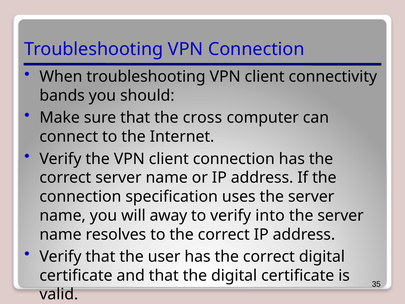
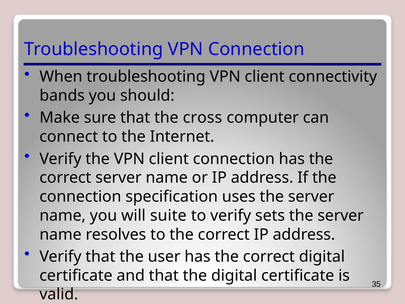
away: away -> suite
into: into -> sets
